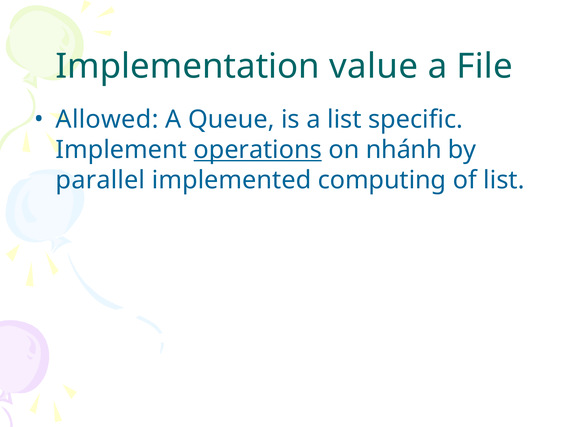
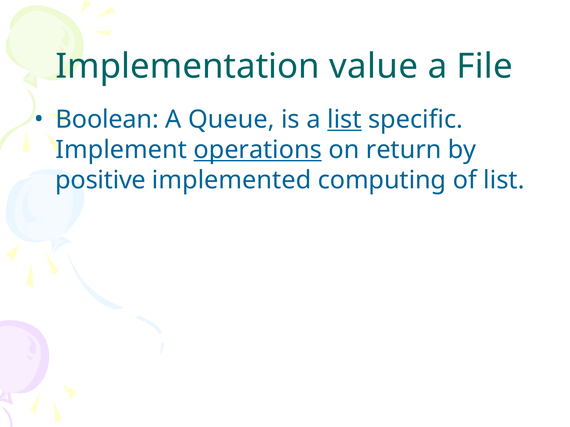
Allowed: Allowed -> Boolean
list at (344, 120) underline: none -> present
nhánh: nhánh -> return
parallel: parallel -> positive
